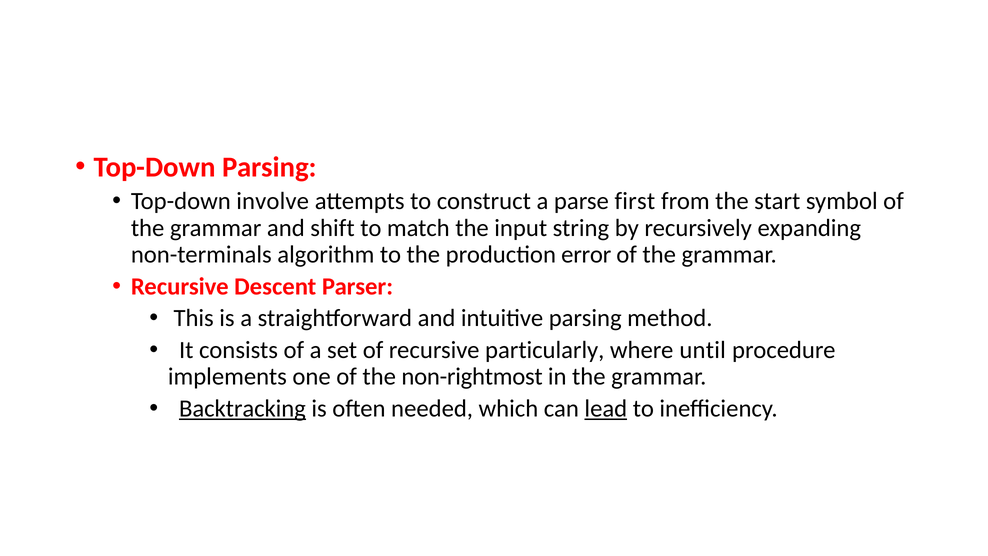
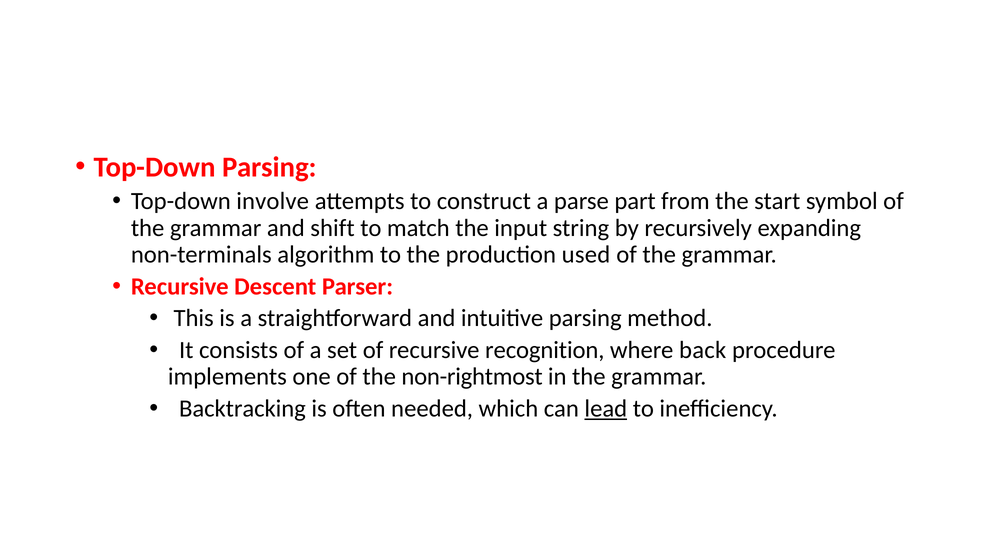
first: first -> part
error: error -> used
particularly: particularly -> recognition
until: until -> back
Backtracking underline: present -> none
